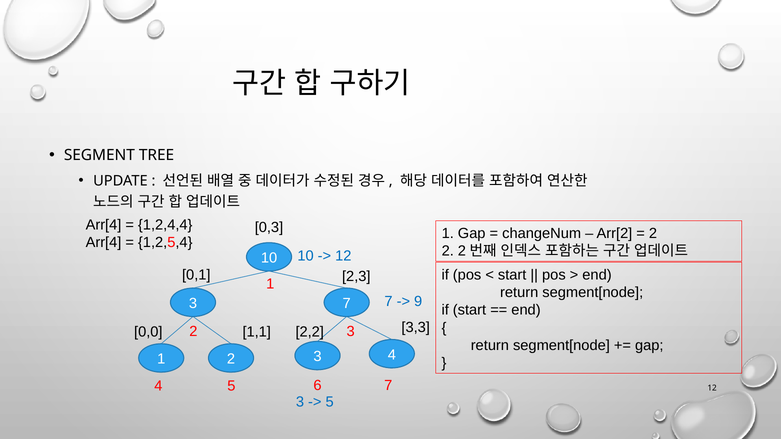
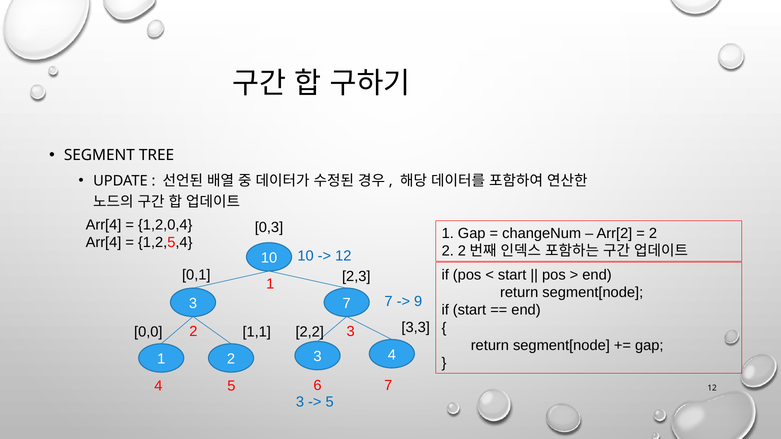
1,2,4,4: 1,2,4,4 -> 1,2,0,4
